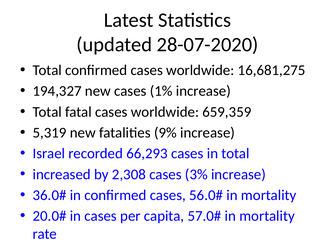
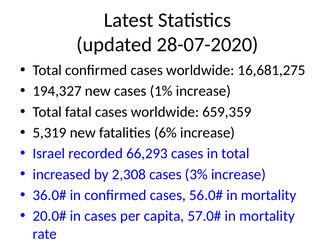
9%: 9% -> 6%
